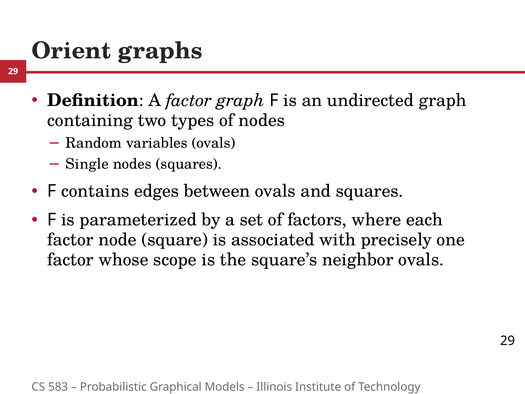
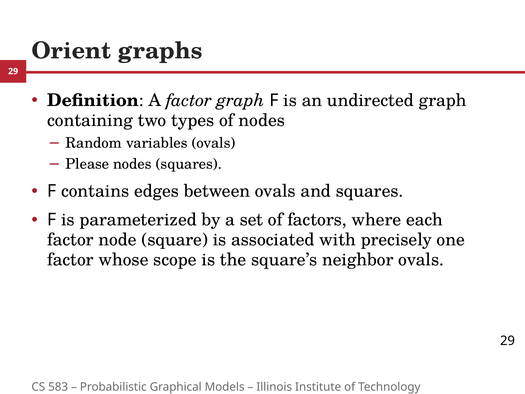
Single: Single -> Please
